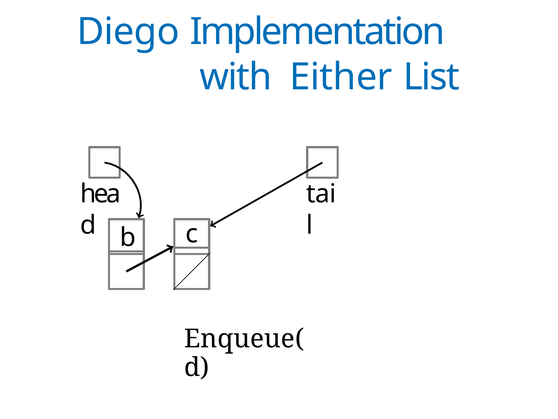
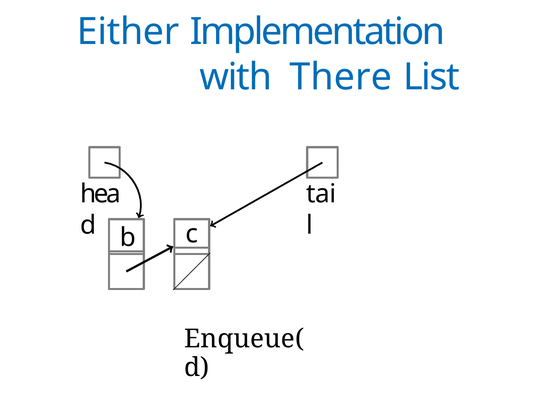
Diego: Diego -> Either
Either: Either -> There
